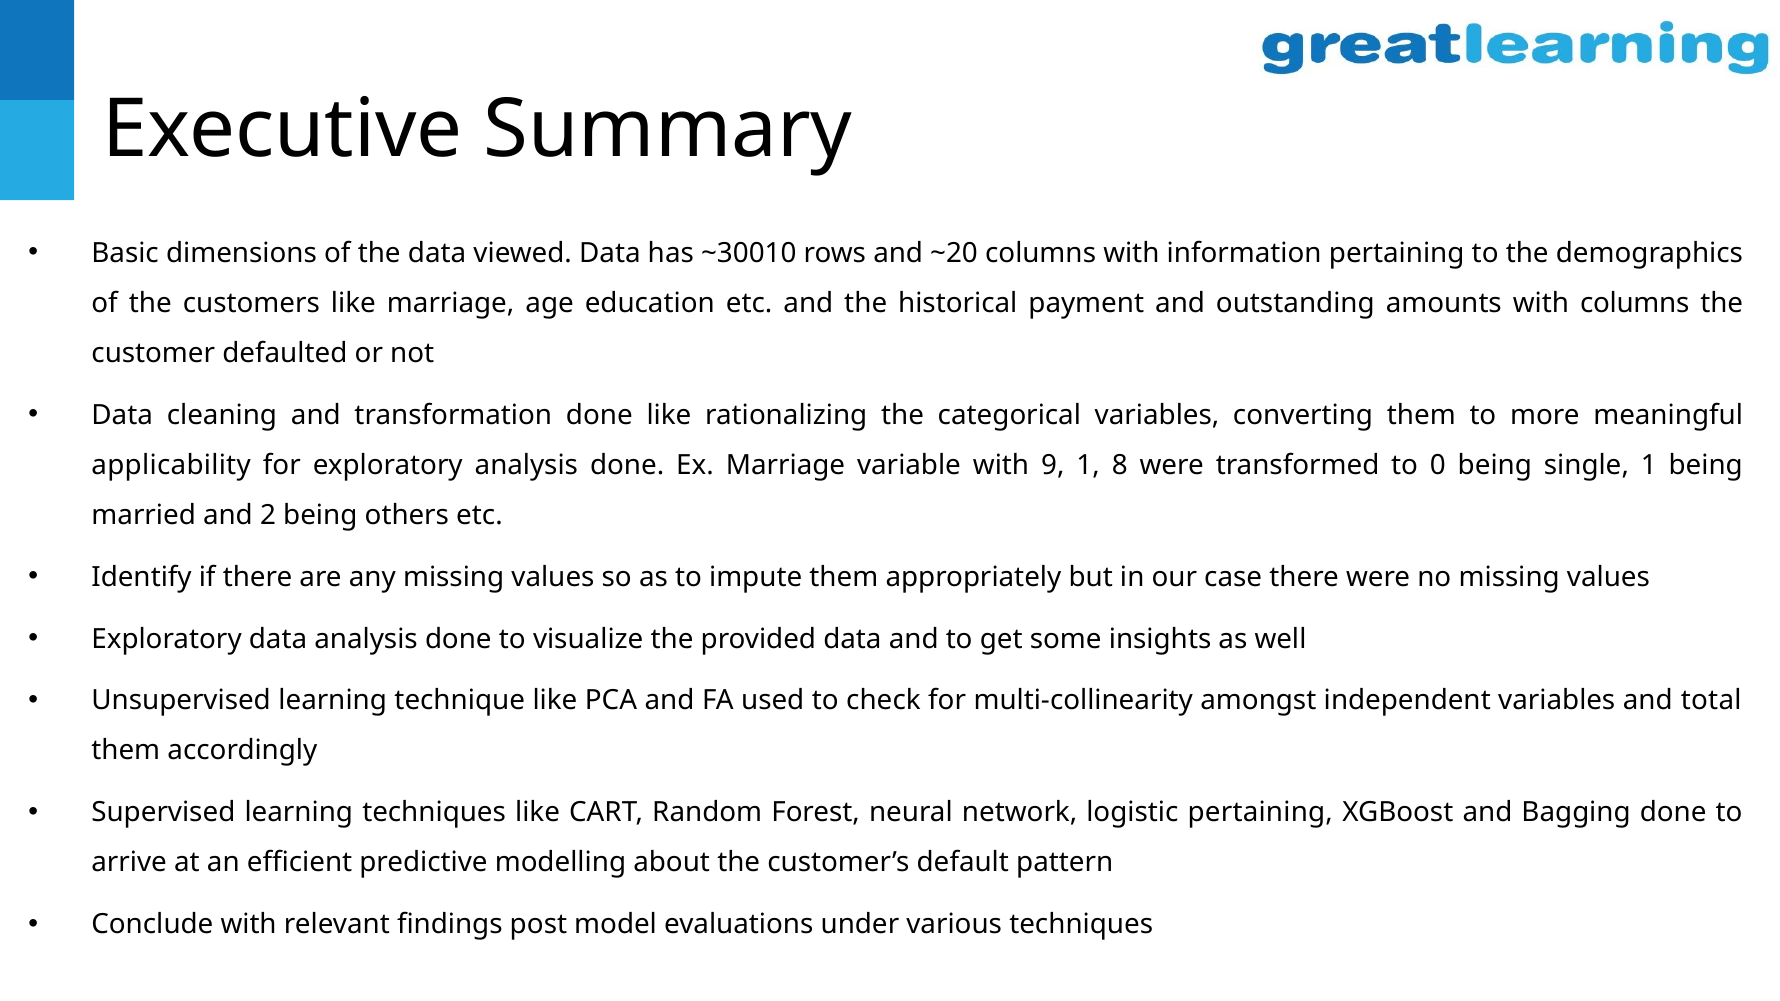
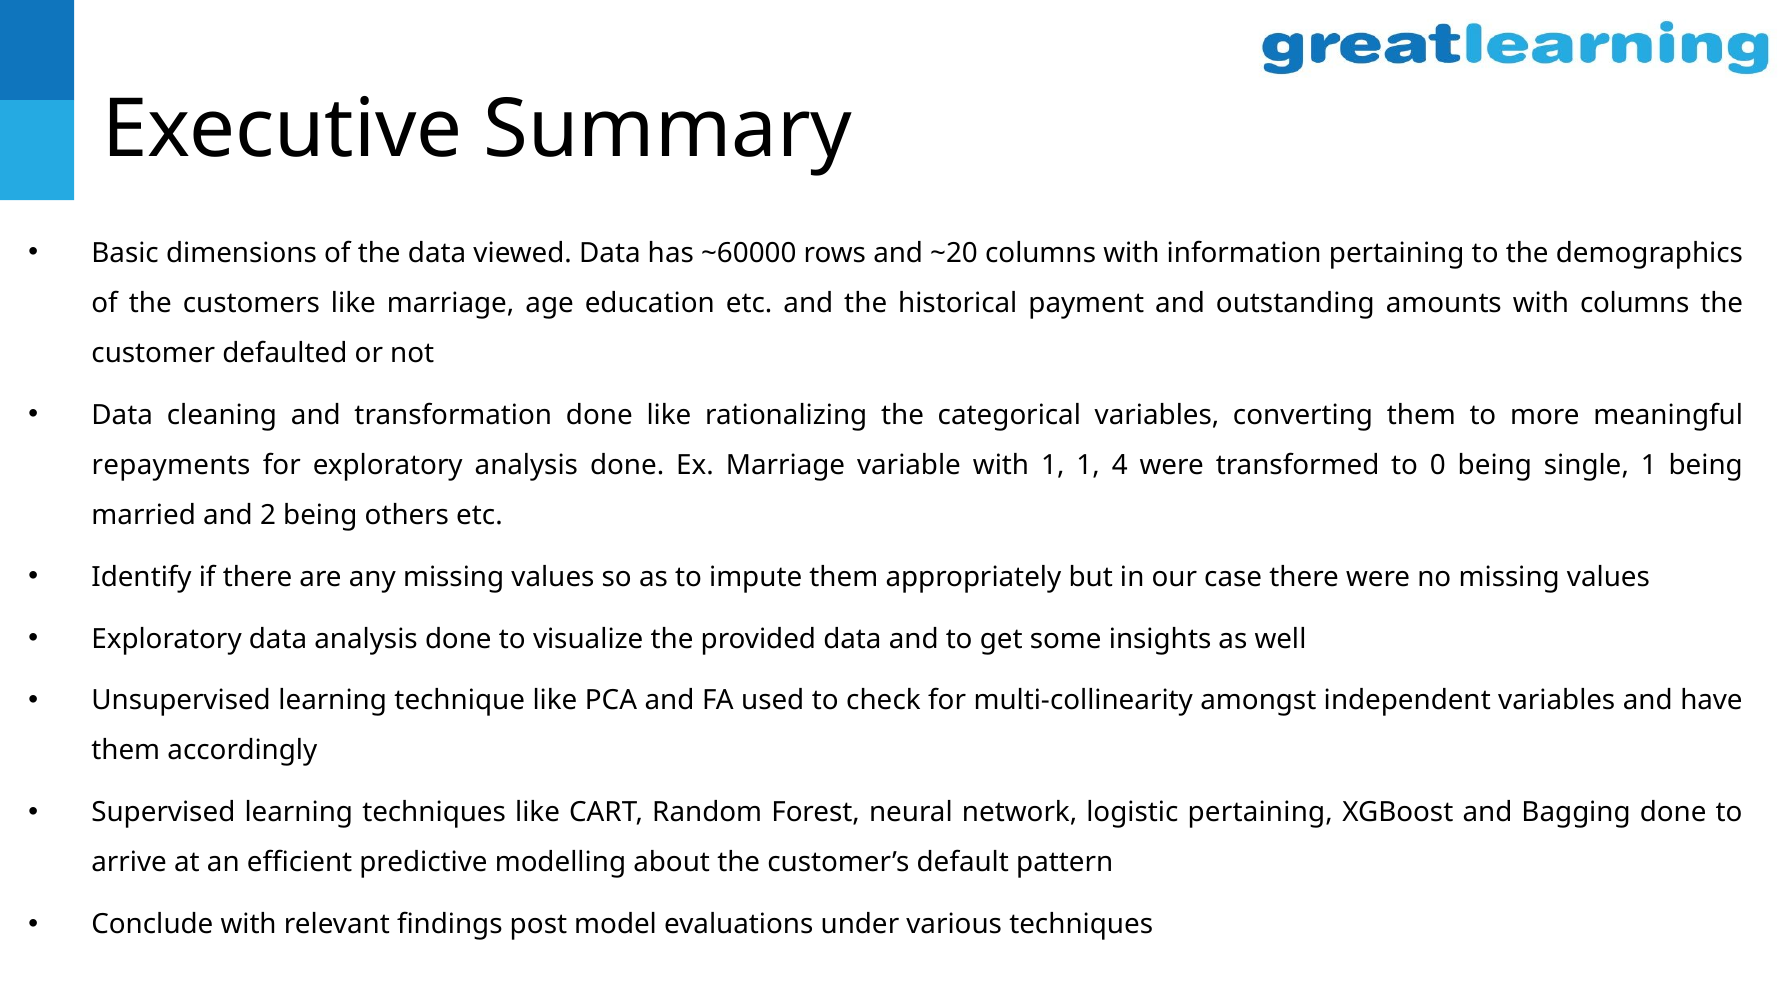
~30010: ~30010 -> ~60000
applicability: applicability -> repayments
with 9: 9 -> 1
8: 8 -> 4
total: total -> have
